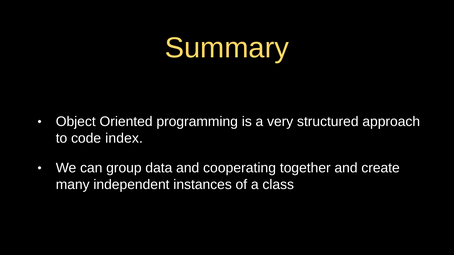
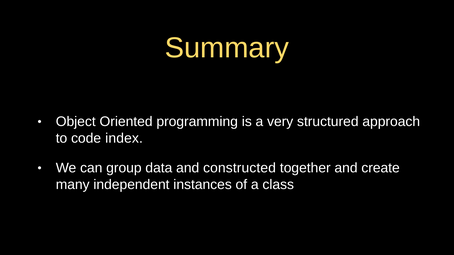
cooperating: cooperating -> constructed
